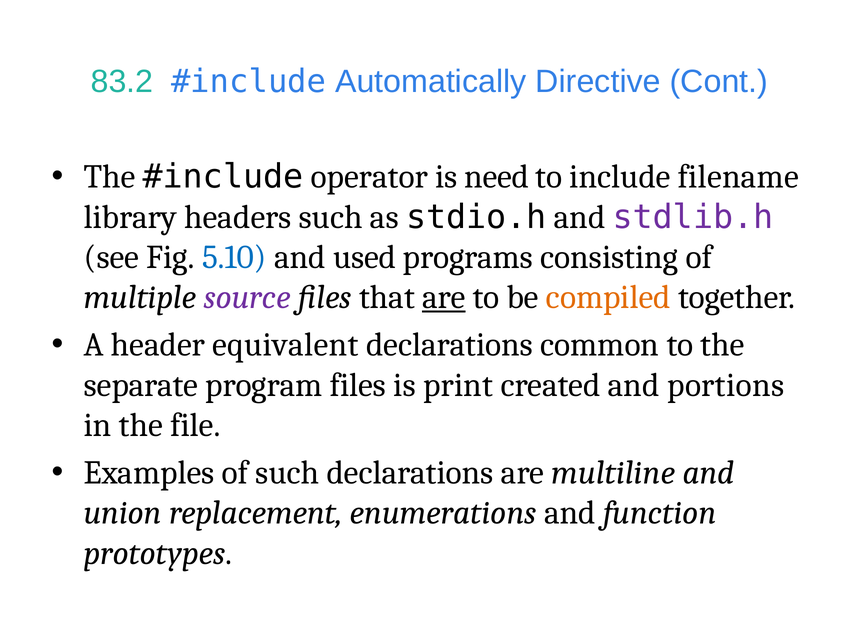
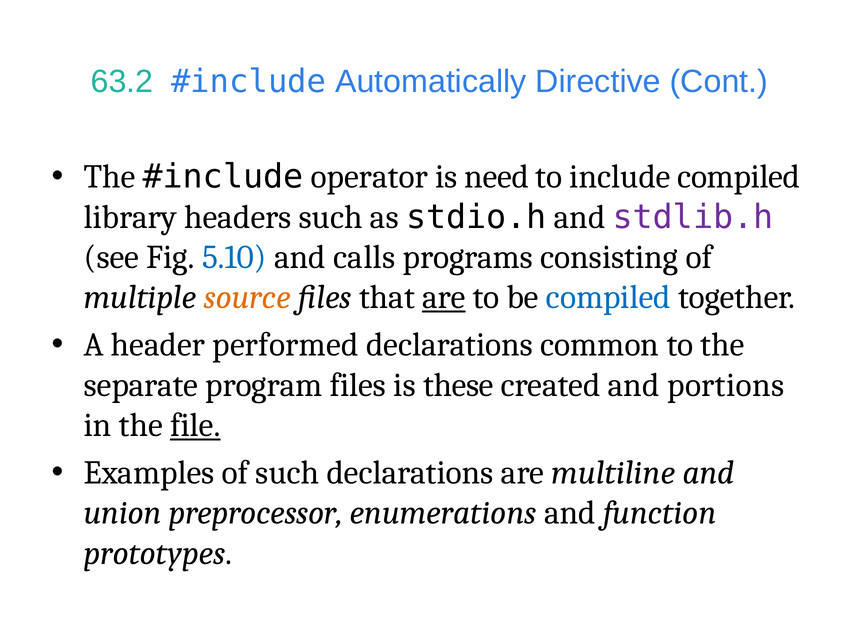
83.2: 83.2 -> 63.2
include filename: filename -> compiled
used: used -> calls
source colour: purple -> orange
compiled at (608, 297) colour: orange -> blue
equivalent: equivalent -> performed
print: print -> these
file underline: none -> present
replacement: replacement -> preprocessor
